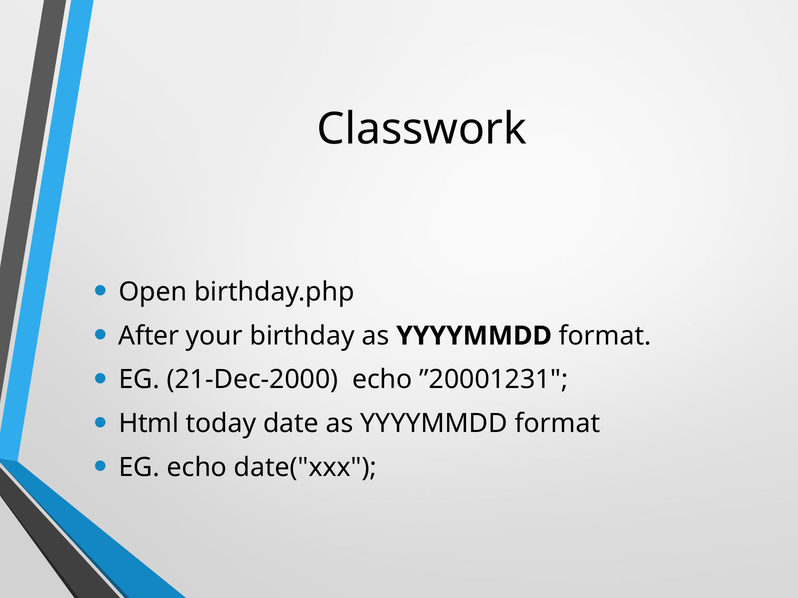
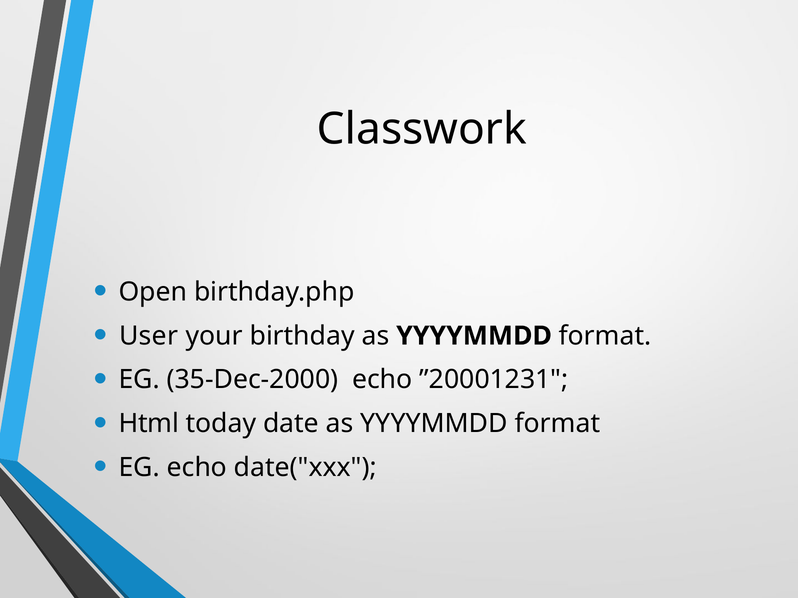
After: After -> User
21-Dec-2000: 21-Dec-2000 -> 35-Dec-2000
